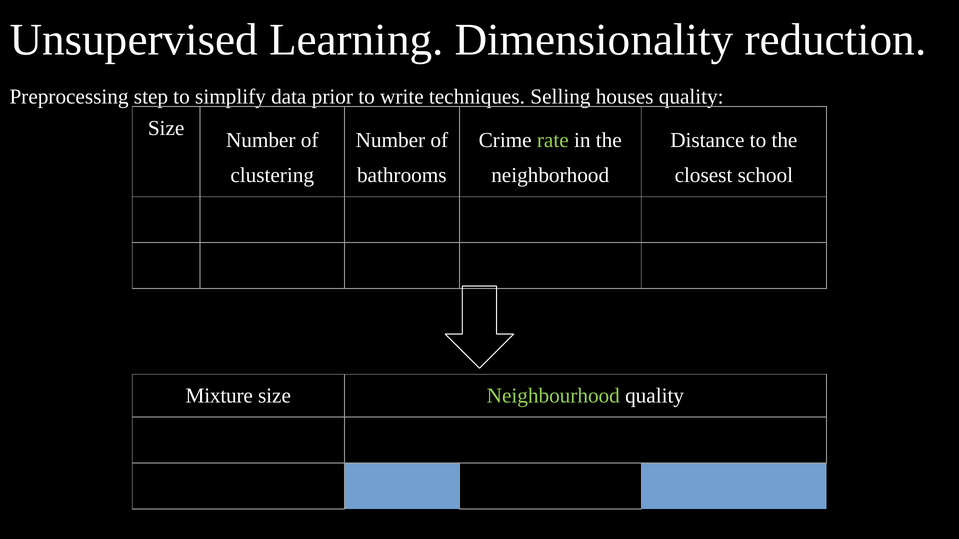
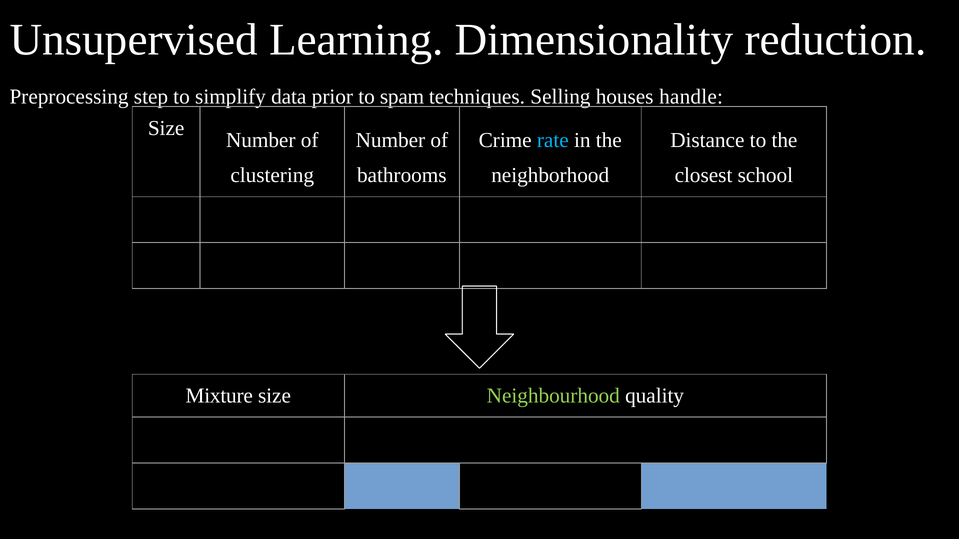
write: write -> spam
houses quality: quality -> handle
rate colour: light green -> light blue
